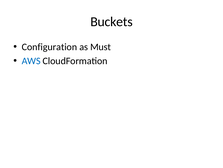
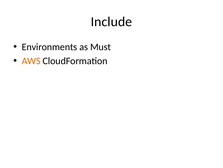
Buckets: Buckets -> Include
Configuration: Configuration -> Environments
AWS colour: blue -> orange
